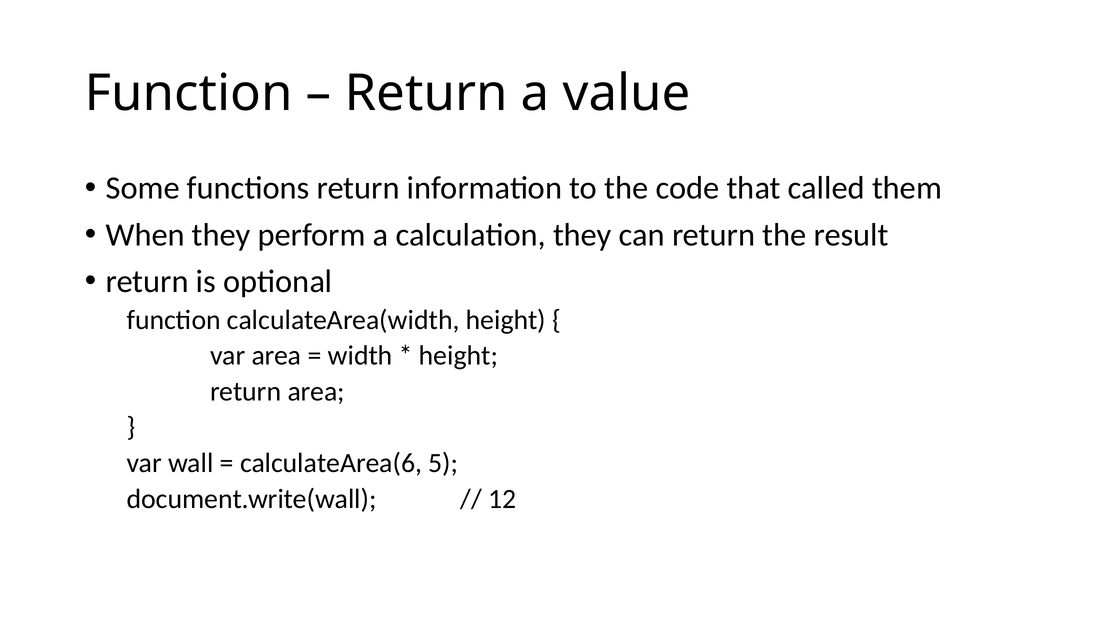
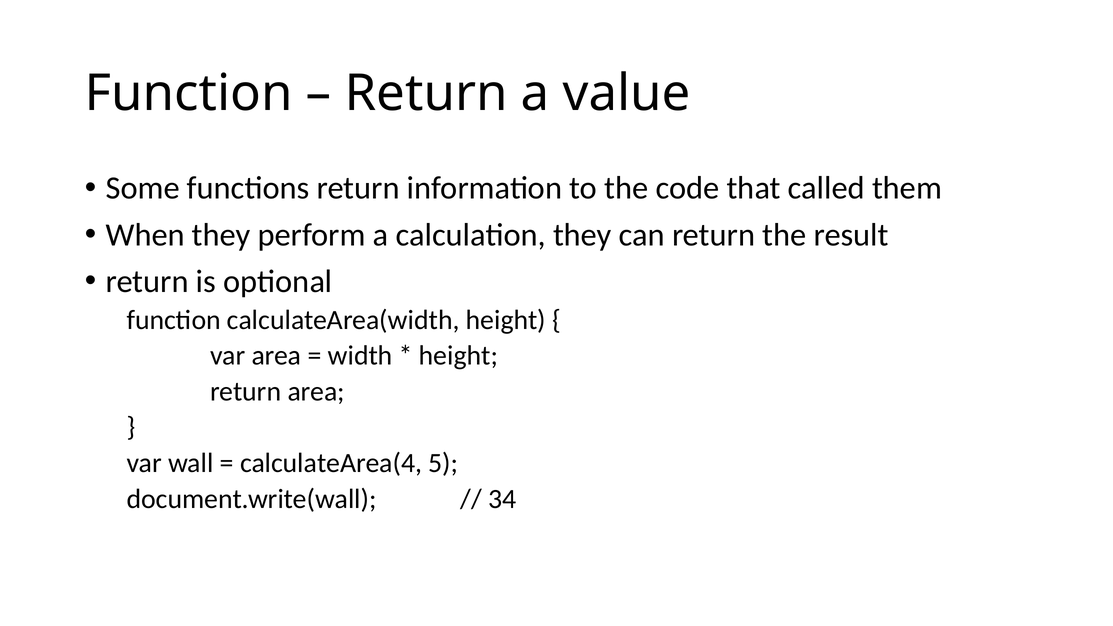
calculateArea(6: calculateArea(6 -> calculateArea(4
12: 12 -> 34
